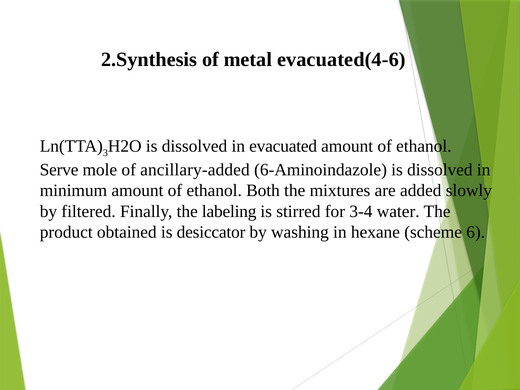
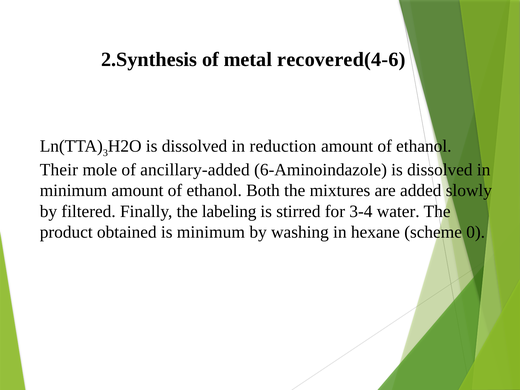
evacuated(4-6: evacuated(4-6 -> recovered(4-6
evacuated: evacuated -> reduction
Serve: Serve -> Their
is desiccator: desiccator -> minimum
6: 6 -> 0
